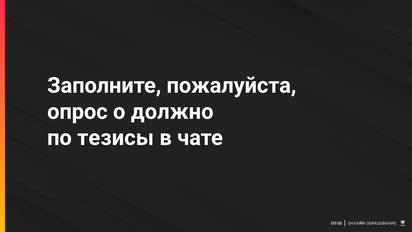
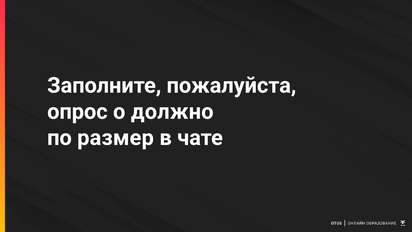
тезисы: тезисы -> размер
